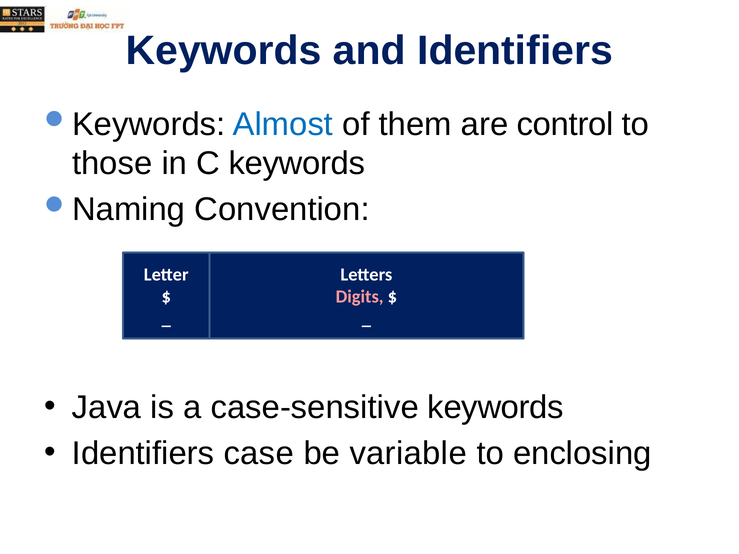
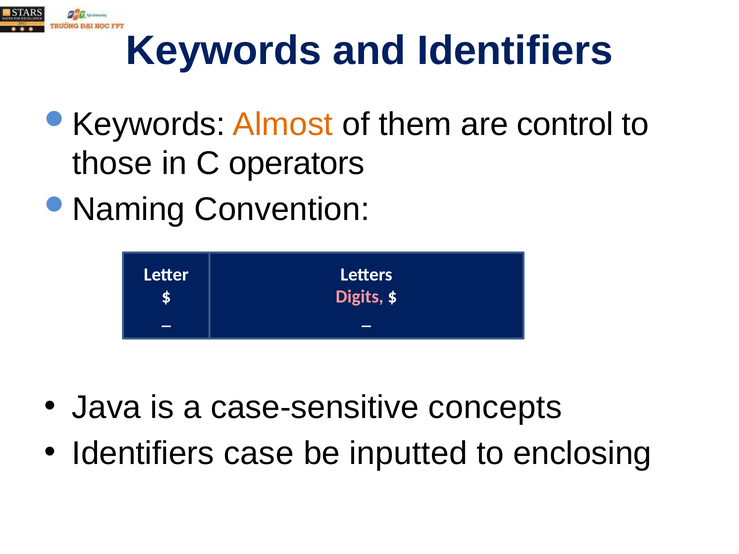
Almost colour: blue -> orange
C keywords: keywords -> operators
case-sensitive keywords: keywords -> concepts
variable: variable -> inputted
